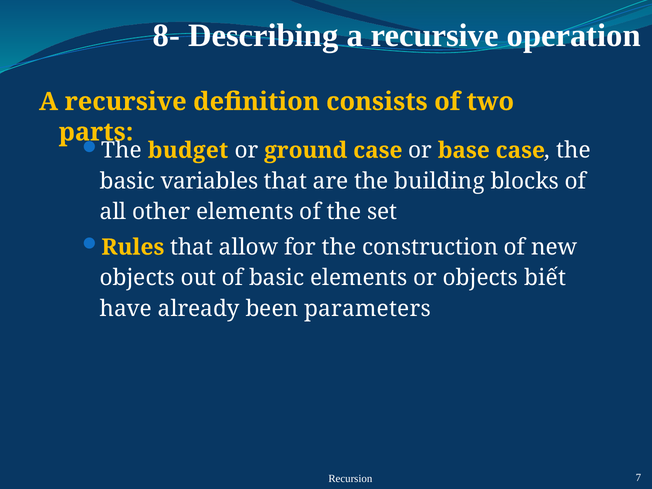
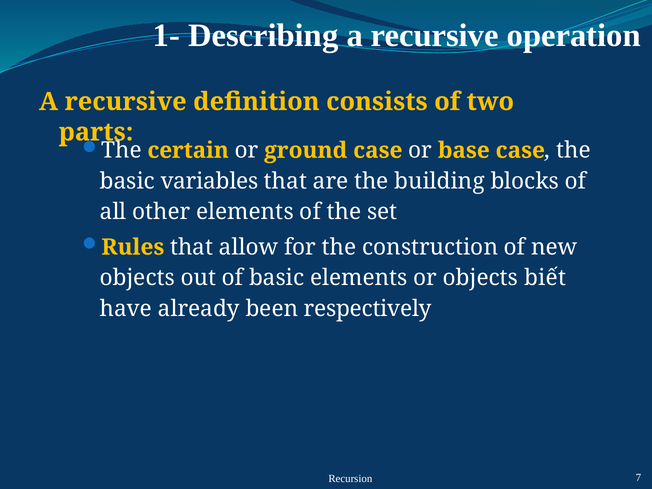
8-: 8- -> 1-
budget: budget -> certain
parameters: parameters -> respectively
